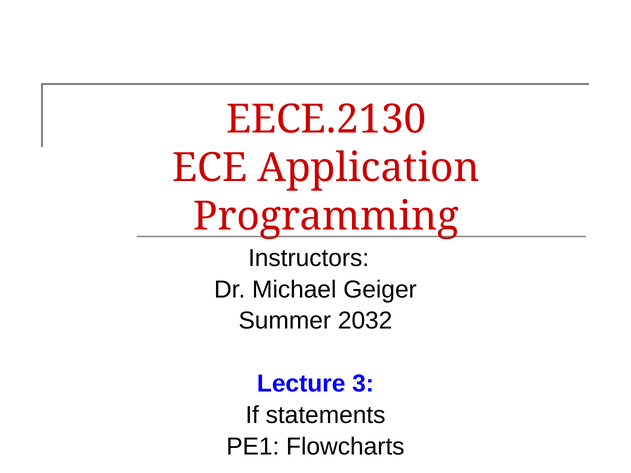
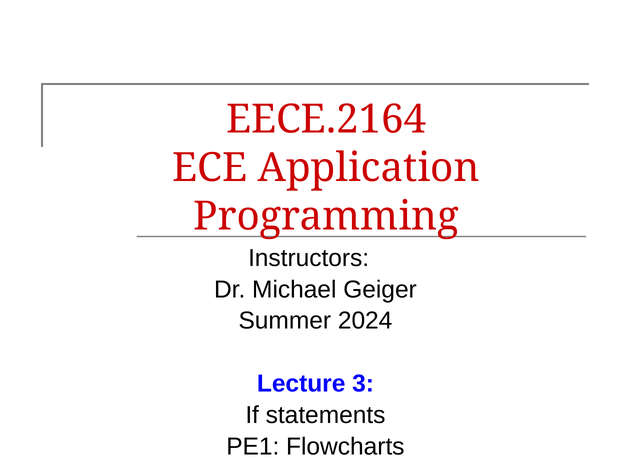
EECE.2130: EECE.2130 -> EECE.2164
2032: 2032 -> 2024
